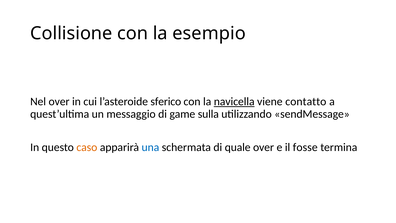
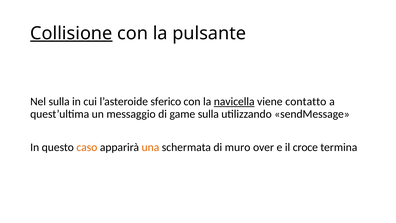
Collisione underline: none -> present
esempio: esempio -> pulsante
Nel over: over -> sulla
una colour: blue -> orange
quale: quale -> muro
fosse: fosse -> croce
